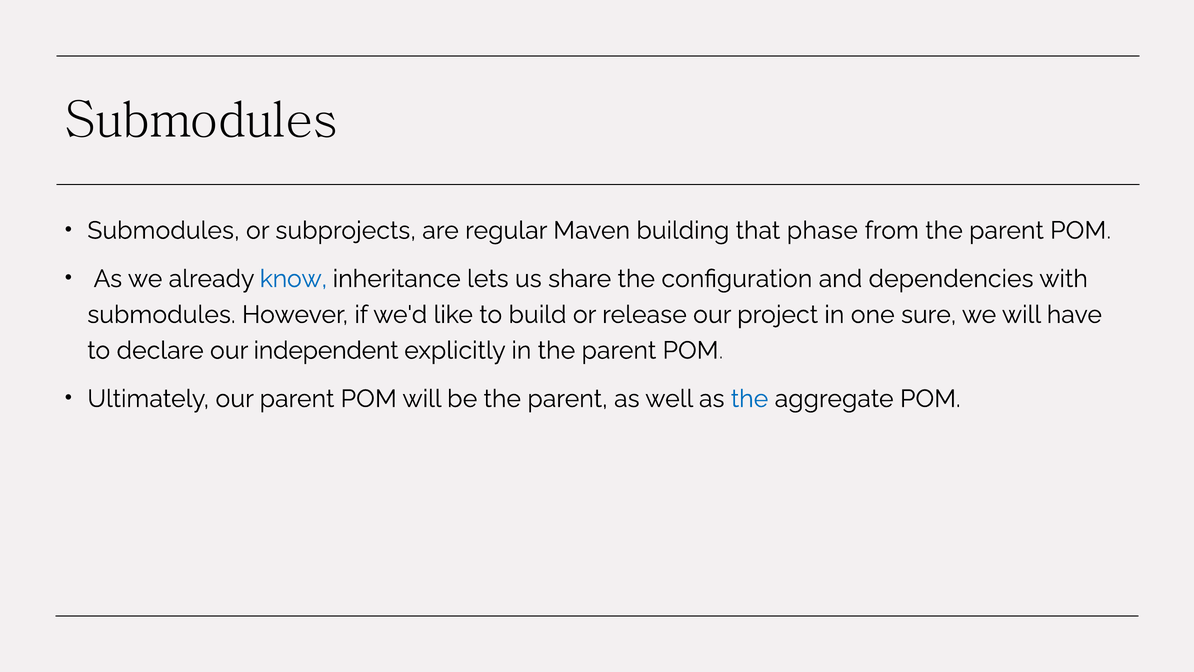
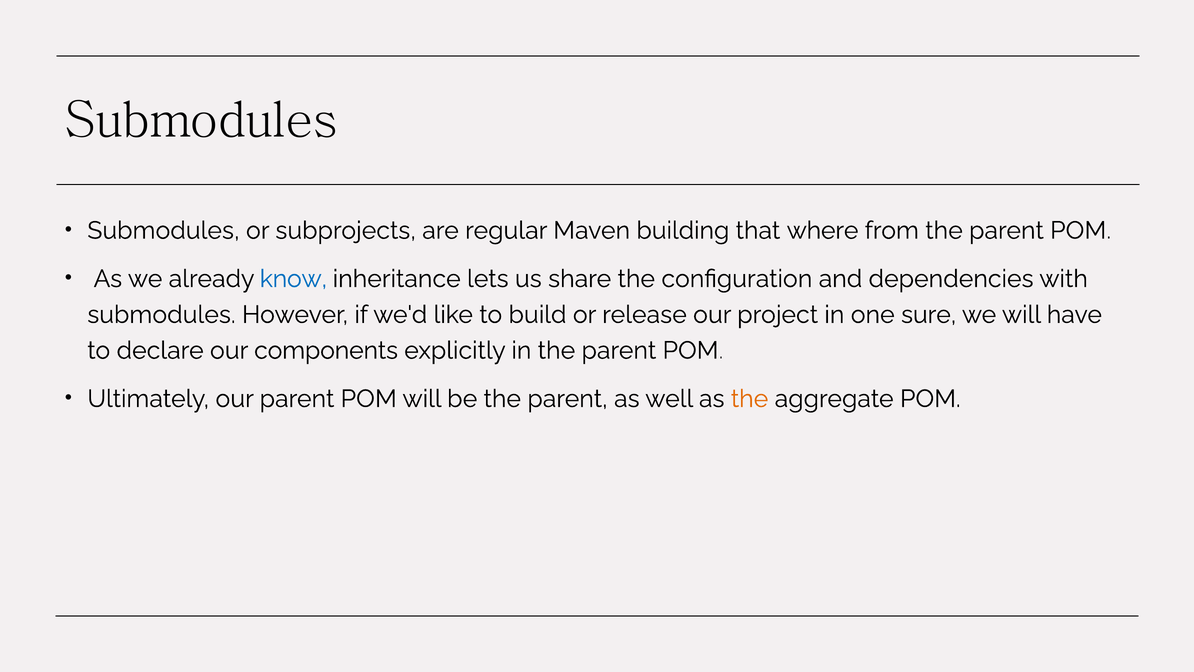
phase: phase -> where
independent: independent -> components
the at (750, 399) colour: blue -> orange
